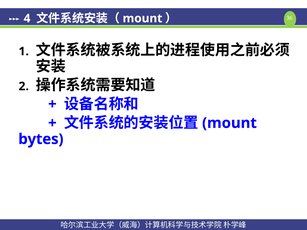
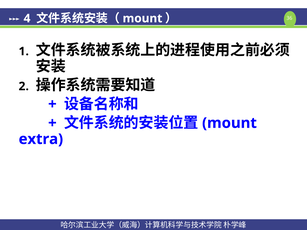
bytes: bytes -> extra
